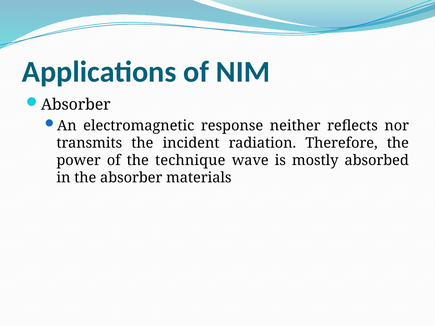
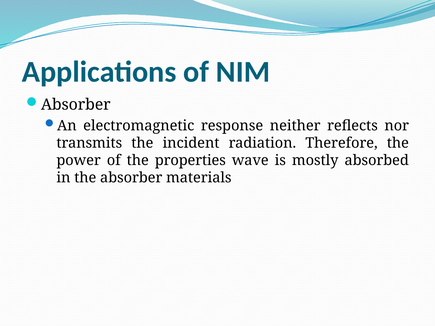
technique: technique -> properties
